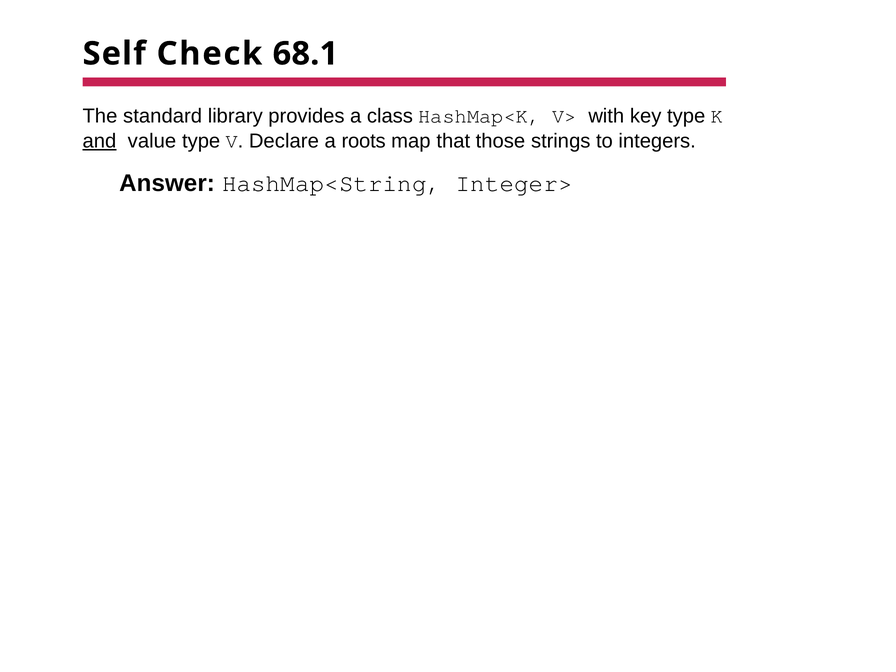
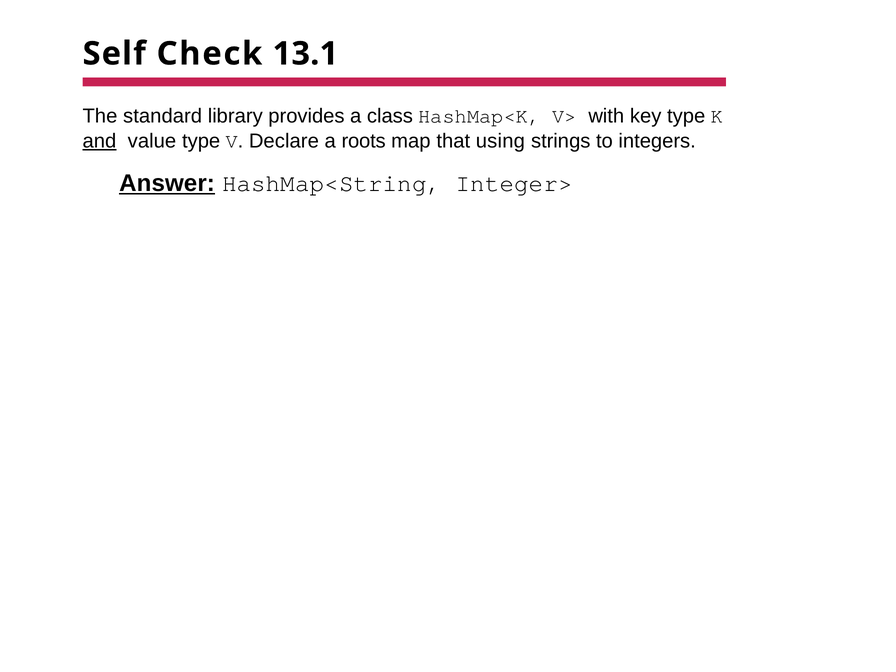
68.1: 68.1 -> 13.1
those: those -> using
Answer underline: none -> present
